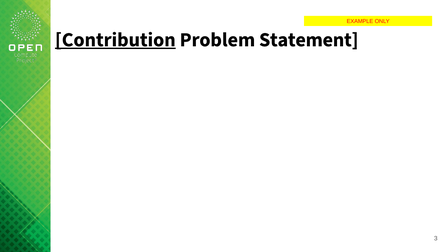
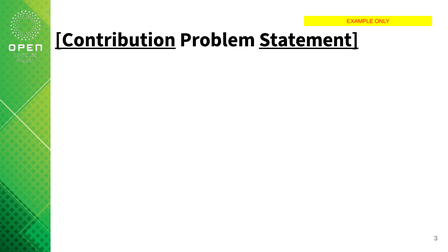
Statement underline: none -> present
